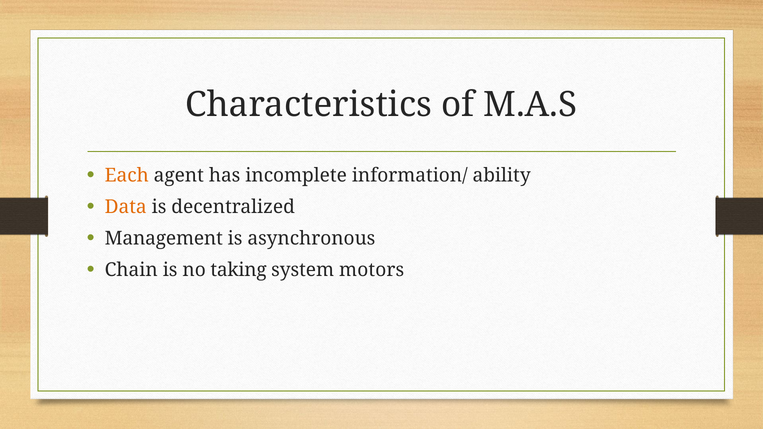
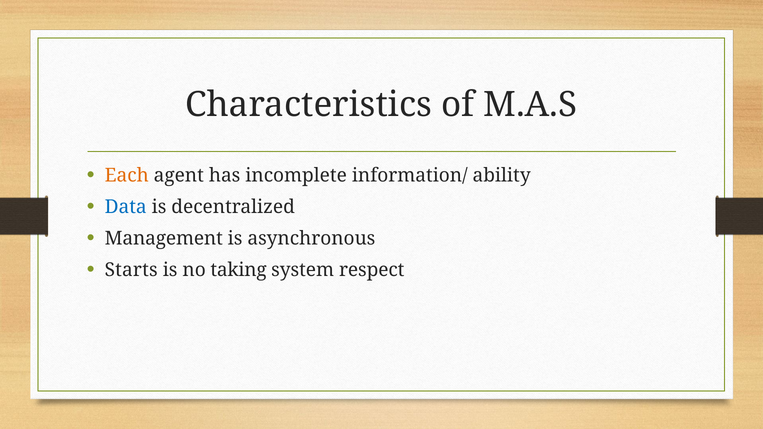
Data colour: orange -> blue
Chain: Chain -> Starts
motors: motors -> respect
